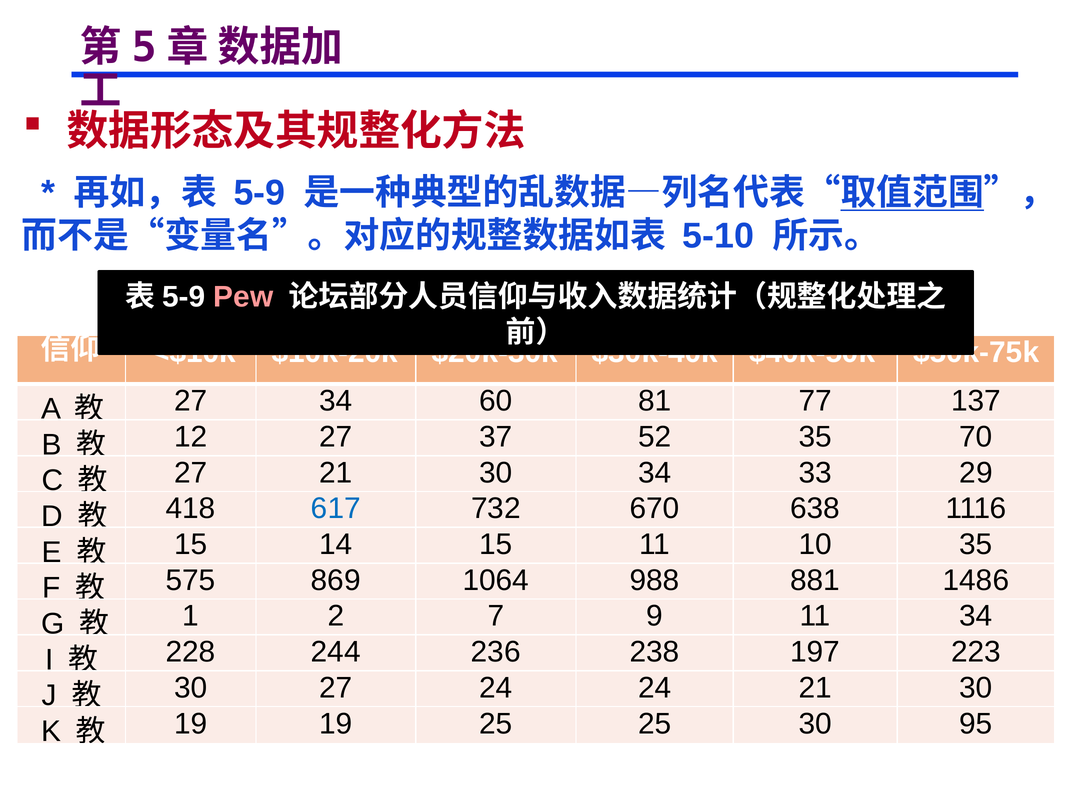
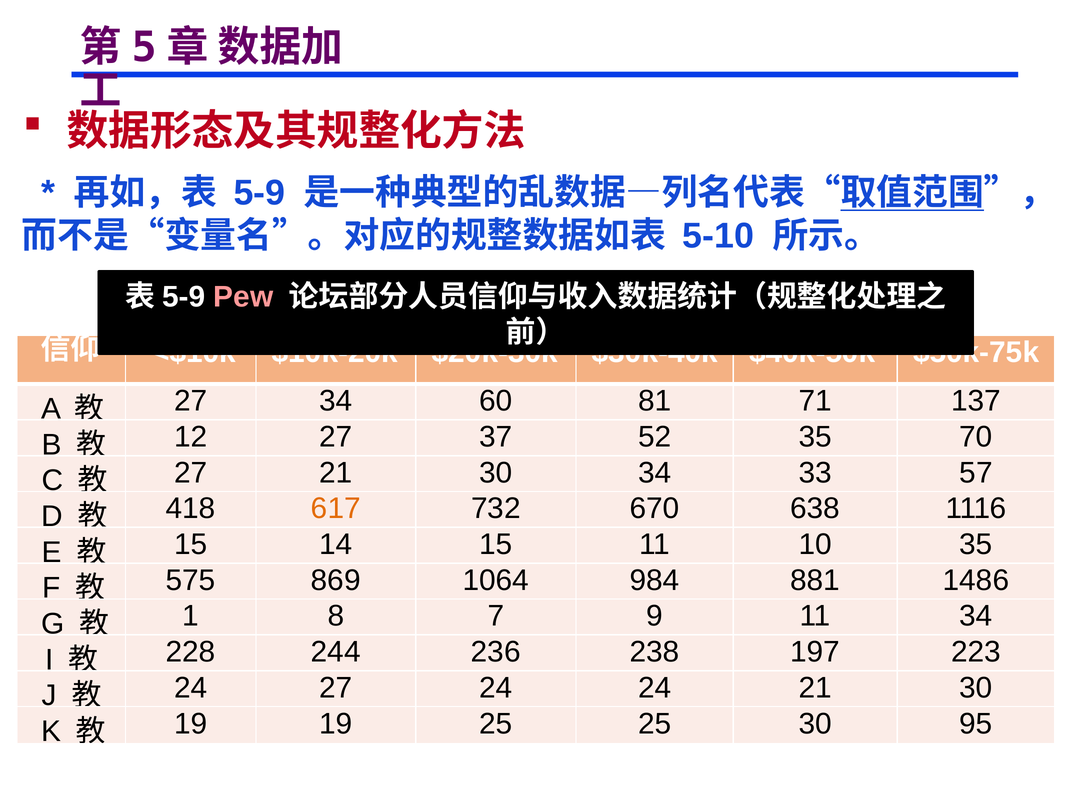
77: 77 -> 71
29: 29 -> 57
617 colour: blue -> orange
988: 988 -> 984
2: 2 -> 8
30 at (191, 688): 30 -> 24
